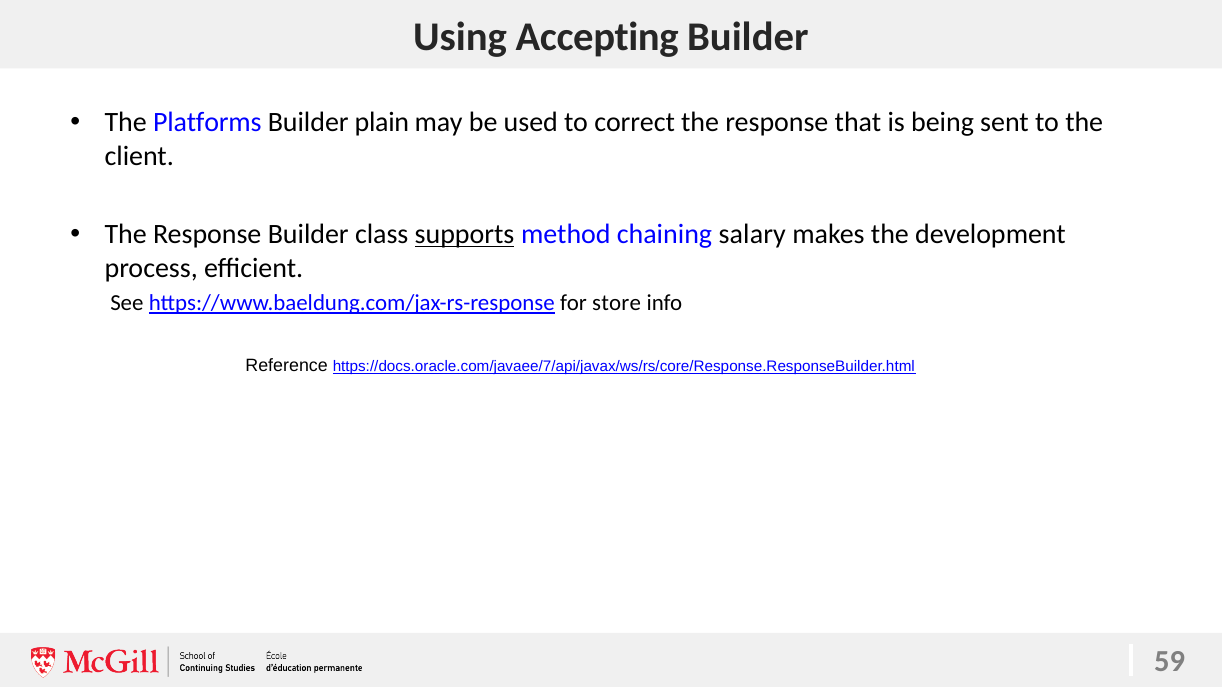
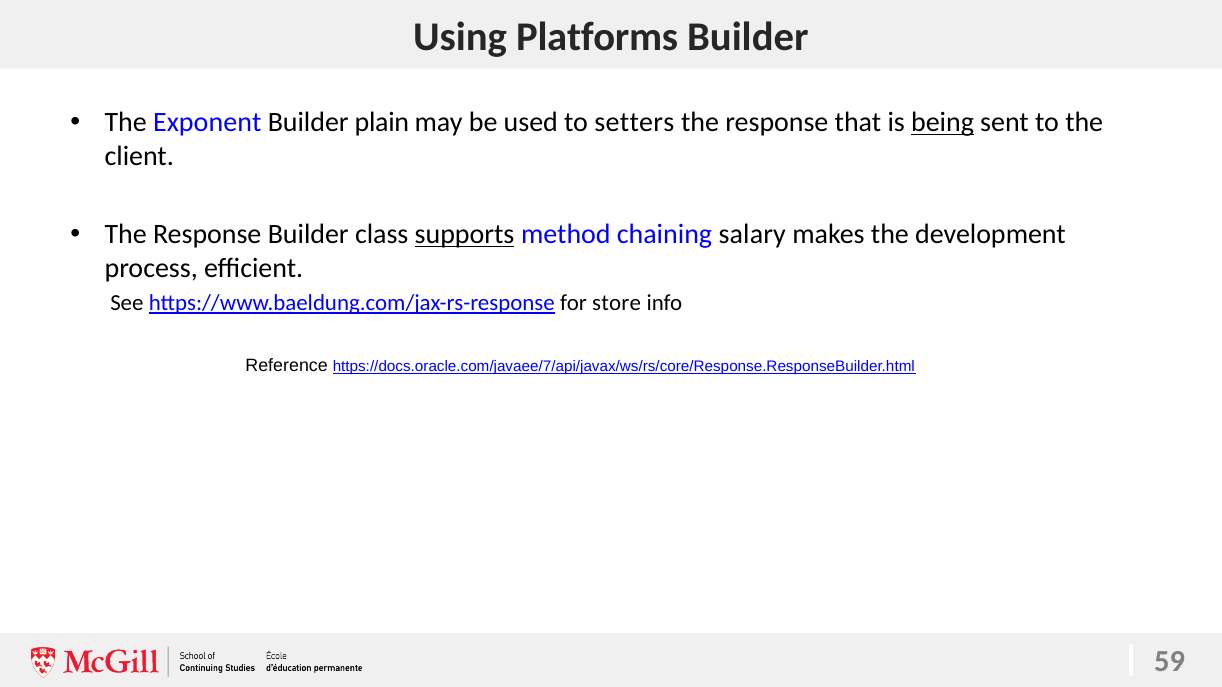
Accepting: Accepting -> Platforms
Platforms: Platforms -> Exponent
correct: correct -> setters
being underline: none -> present
